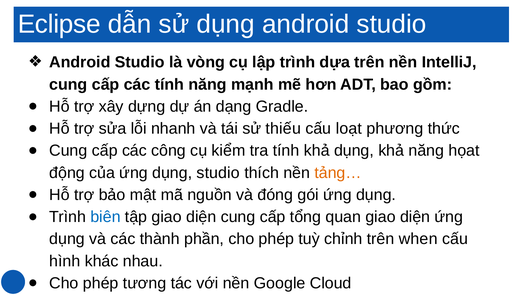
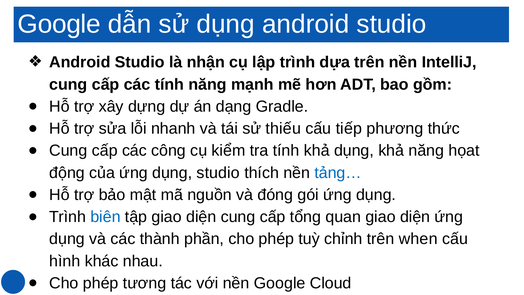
Eclipse at (59, 24): Eclipse -> Google
vòng: vòng -> nhận
loạt: loạt -> tiếp
tảng… colour: orange -> blue
